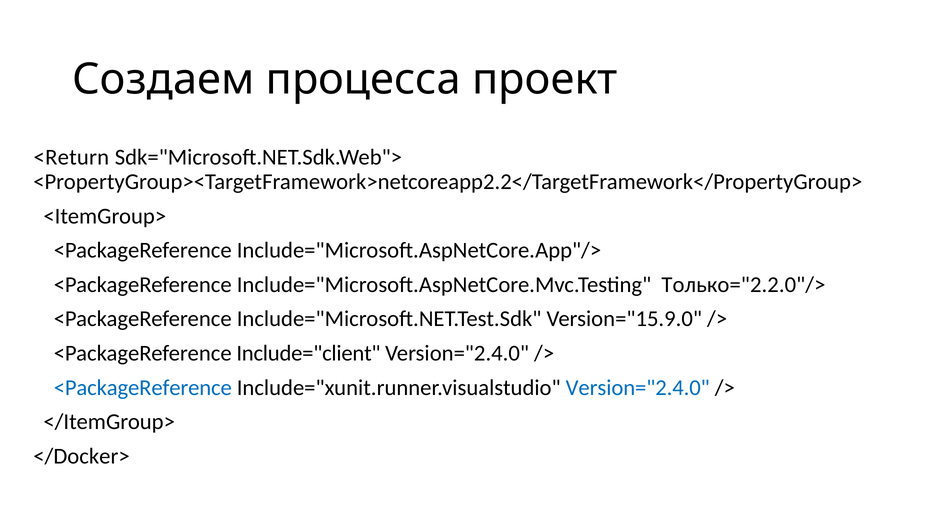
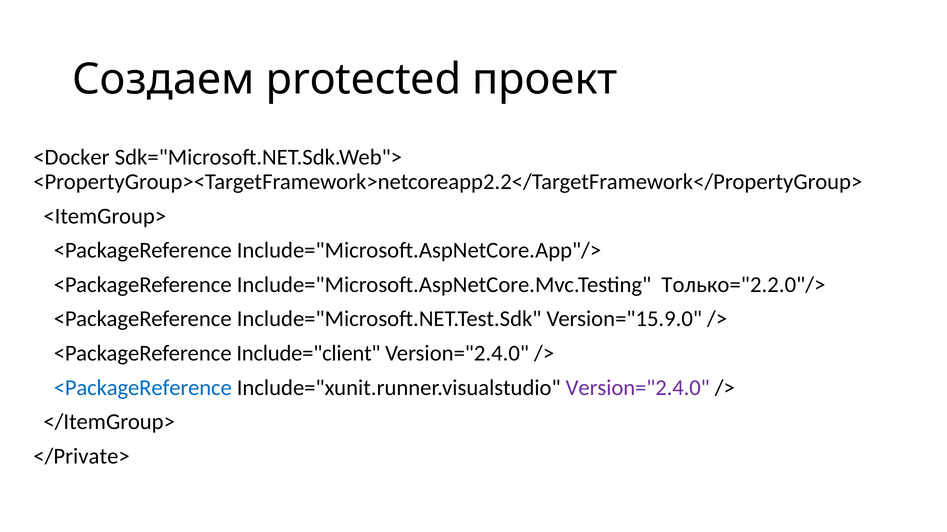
процесса: процесса -> protected
<Return: <Return -> <Docker
Version="2.4.0 at (638, 388) colour: blue -> purple
</Docker>: </Docker> -> </Private>
